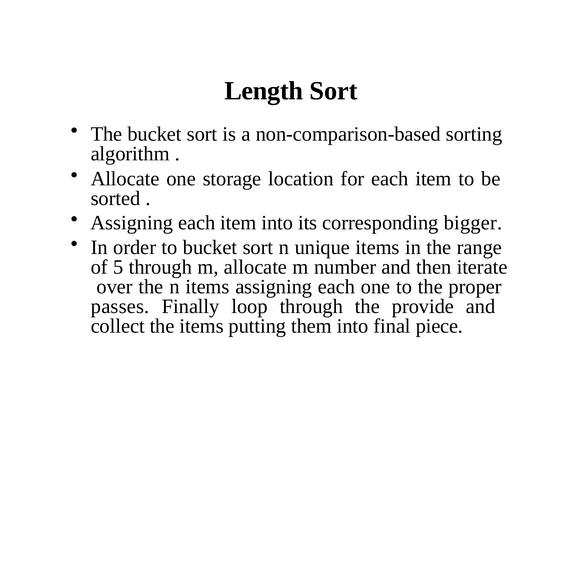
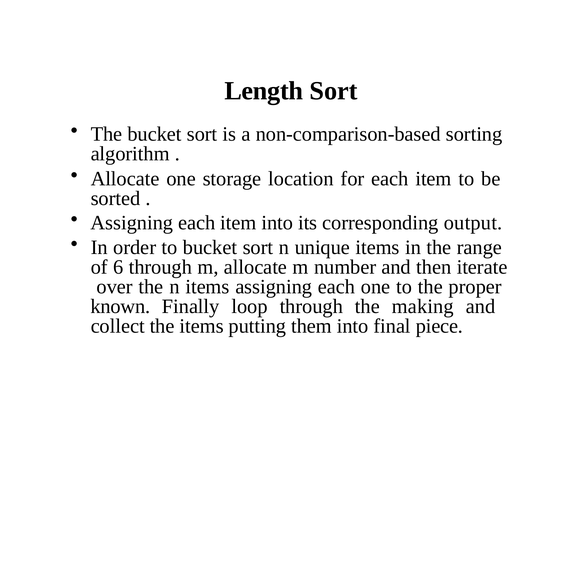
bigger: bigger -> output
5: 5 -> 6
passes: passes -> known
provide: provide -> making
